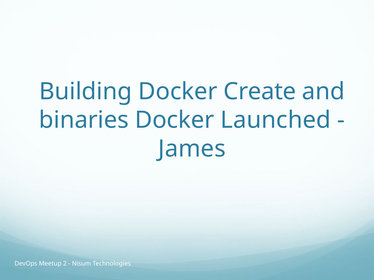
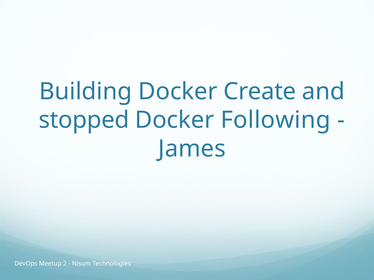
binaries: binaries -> stopped
Launched: Launched -> Following
